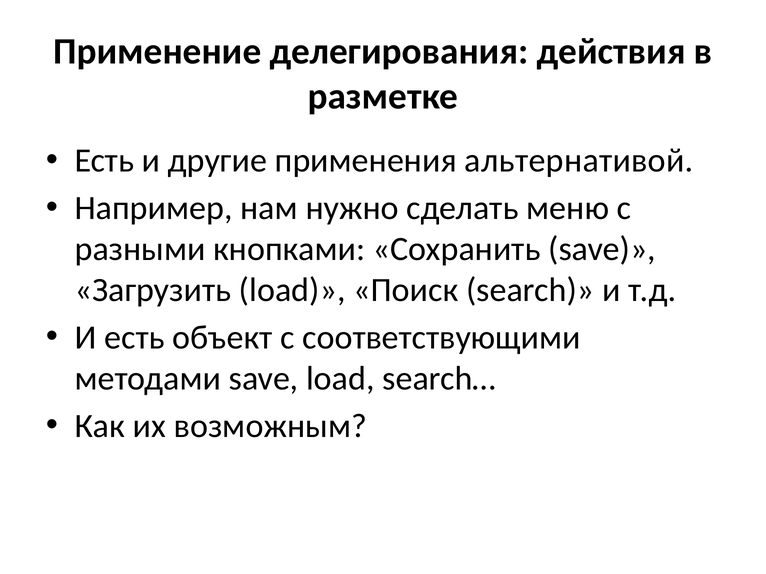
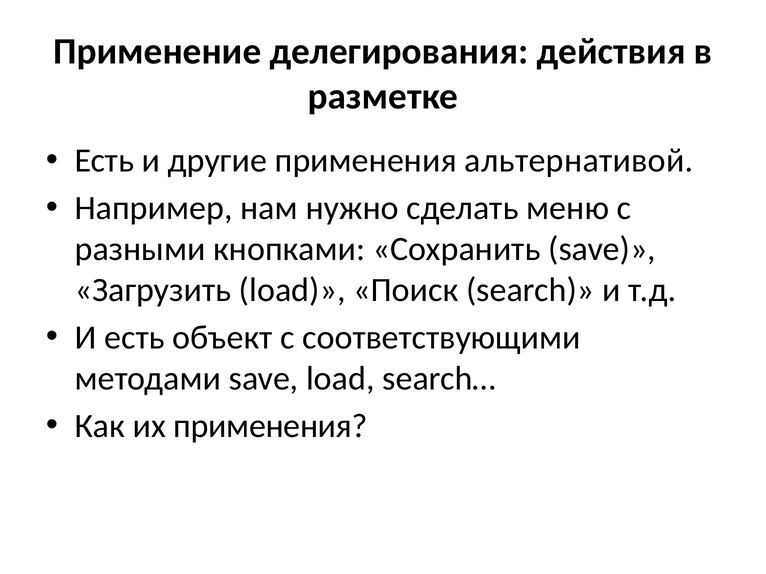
их возможным: возможным -> применения
